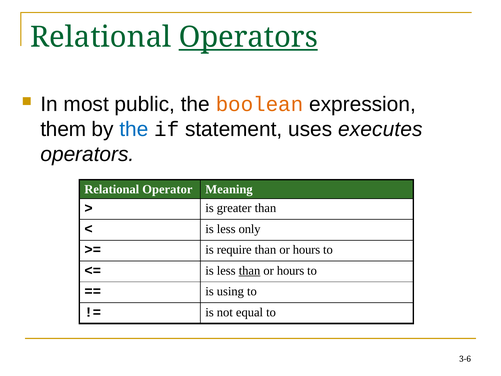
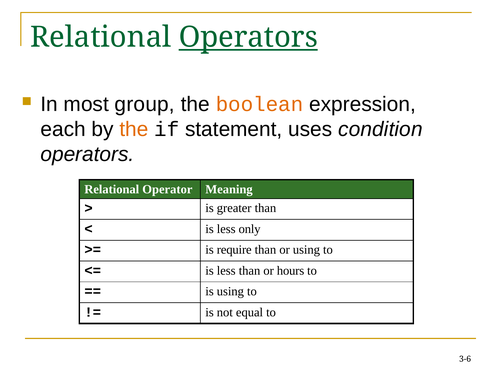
public: public -> group
them: them -> each
the at (134, 129) colour: blue -> orange
executes: executes -> condition
hours at (306, 250): hours -> using
than at (250, 270) underline: present -> none
